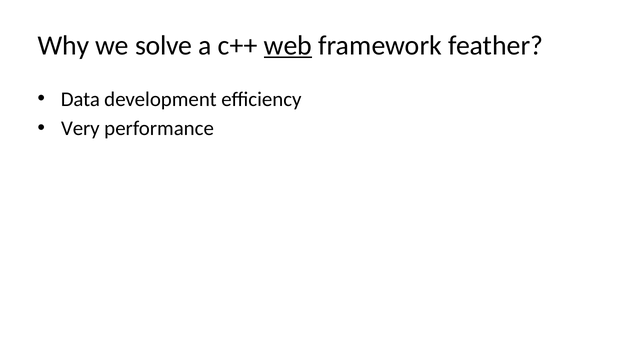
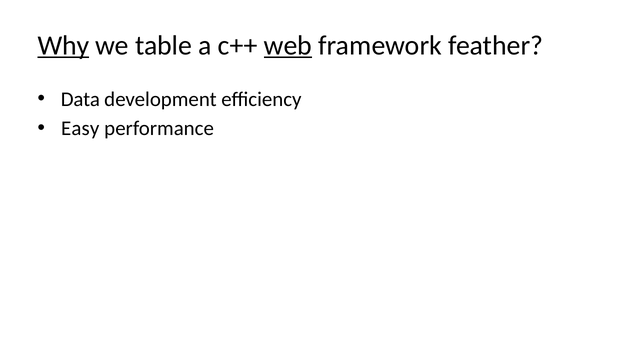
Why underline: none -> present
solve: solve -> table
Very: Very -> Easy
